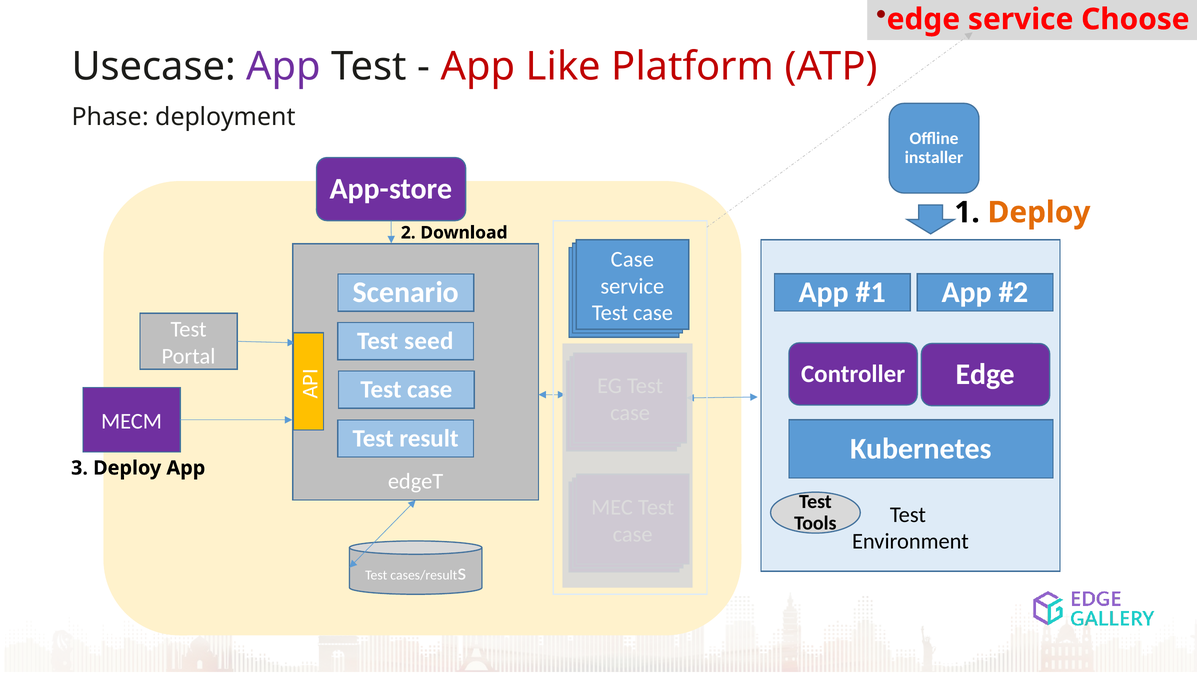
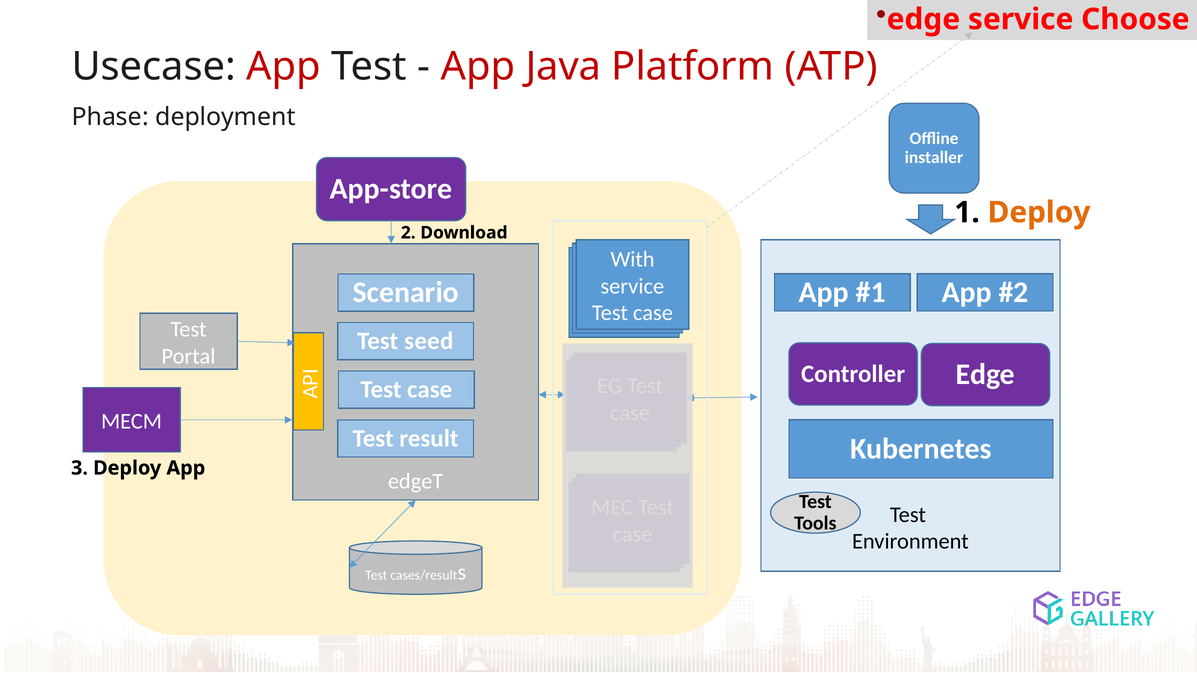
App at (284, 66) colour: purple -> red
Like: Like -> Java
Case at (632, 259): Case -> With
